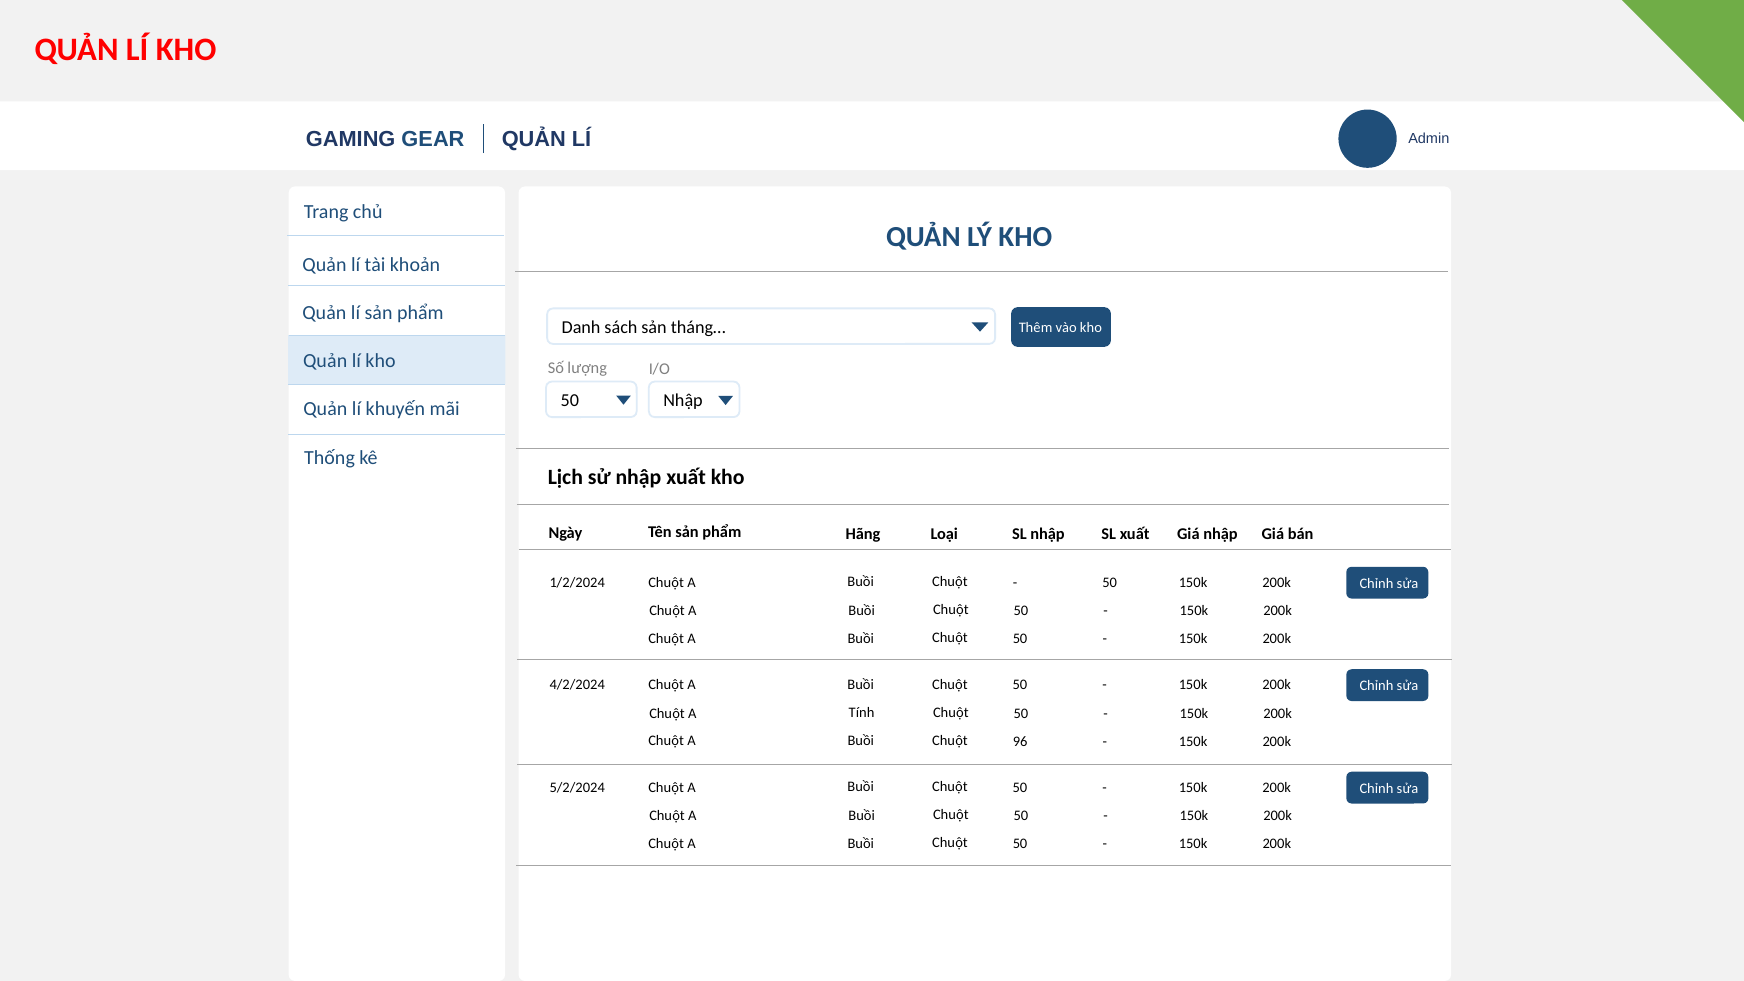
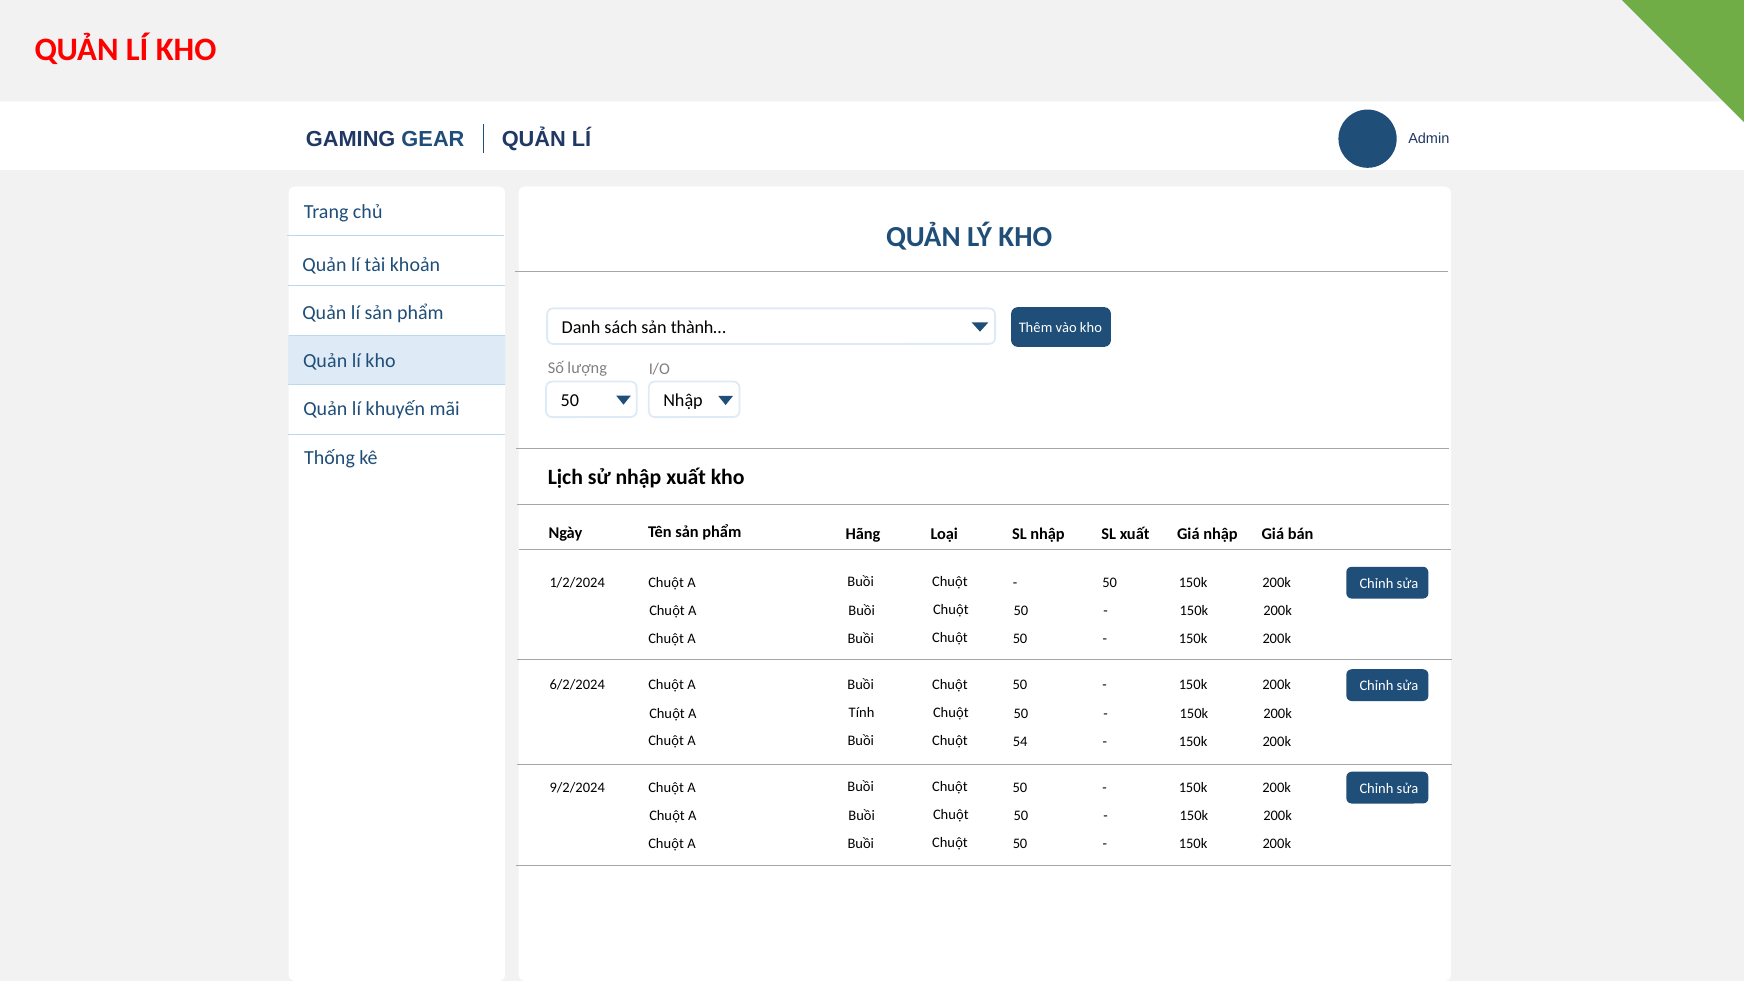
tháng…: tháng… -> thành…
4/2/2024: 4/2/2024 -> 6/2/2024
96: 96 -> 54
5/2/2024: 5/2/2024 -> 9/2/2024
